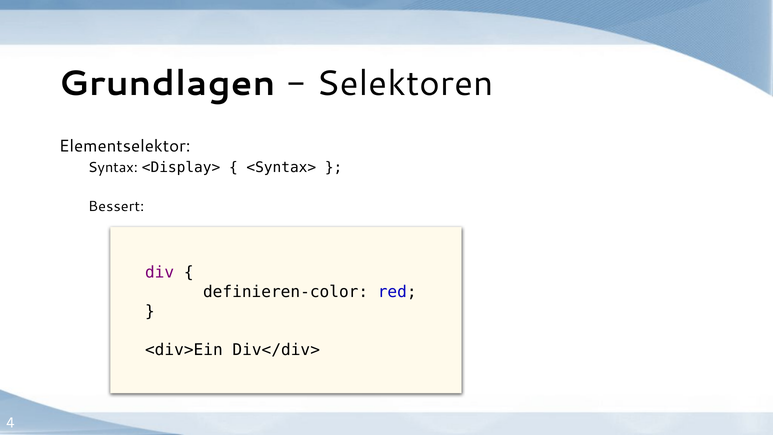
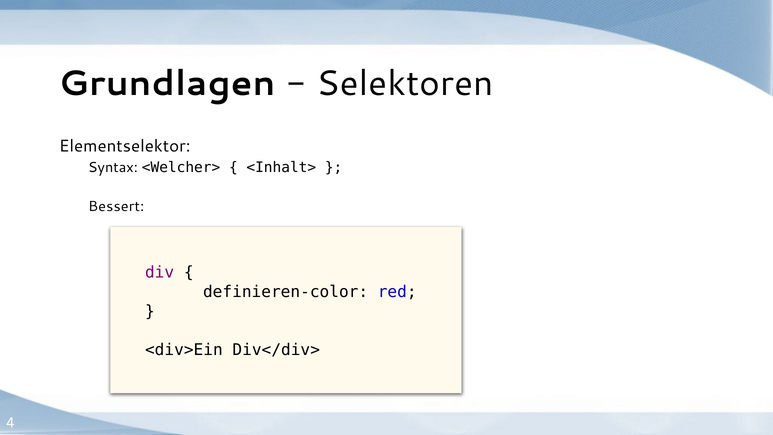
<Display>: <Display> -> <Welcher>
<Syntax>: <Syntax> -> <Inhalt>
